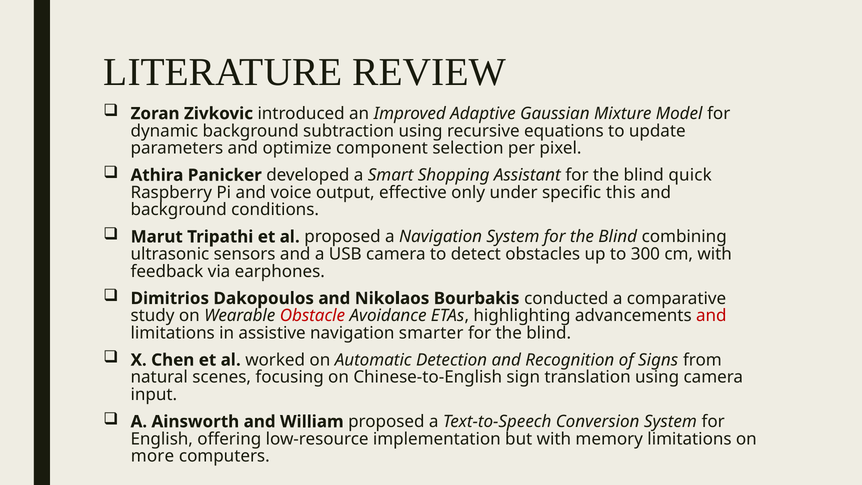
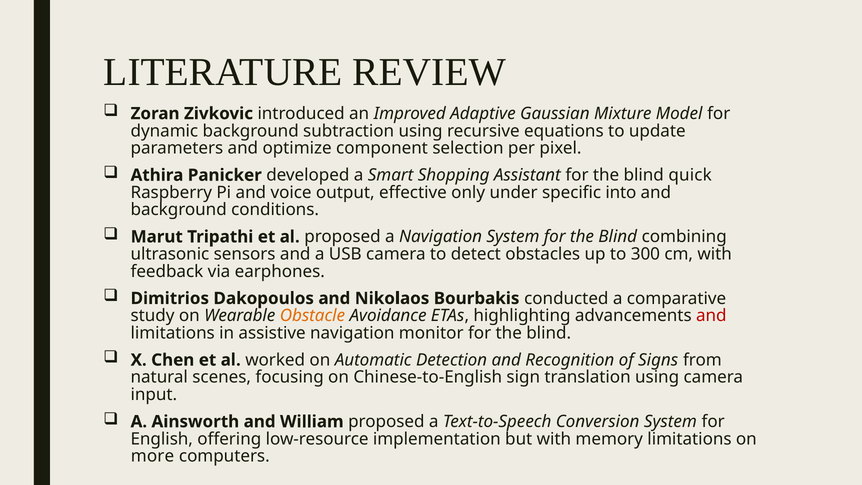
this: this -> into
Obstacle colour: red -> orange
smarter: smarter -> monitor
